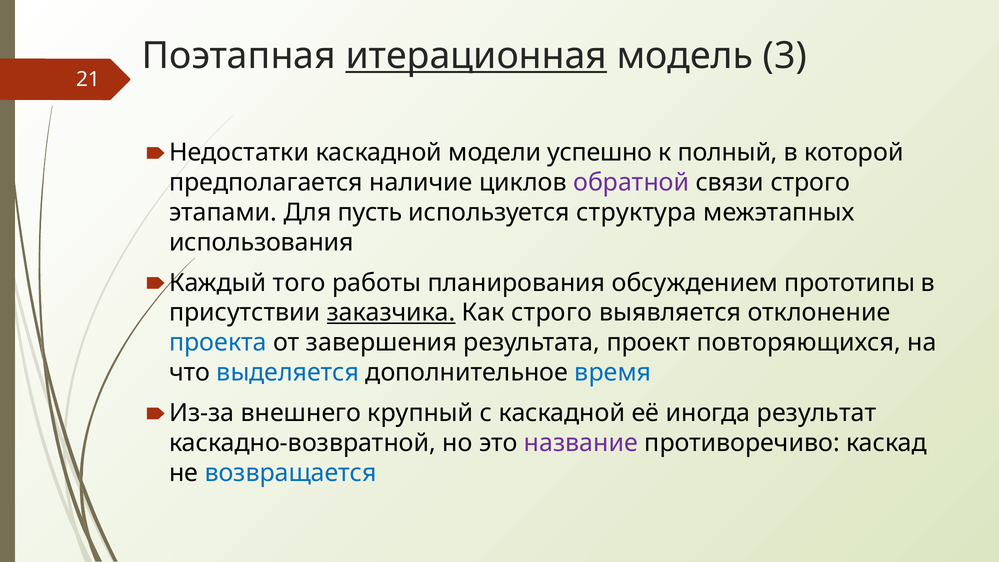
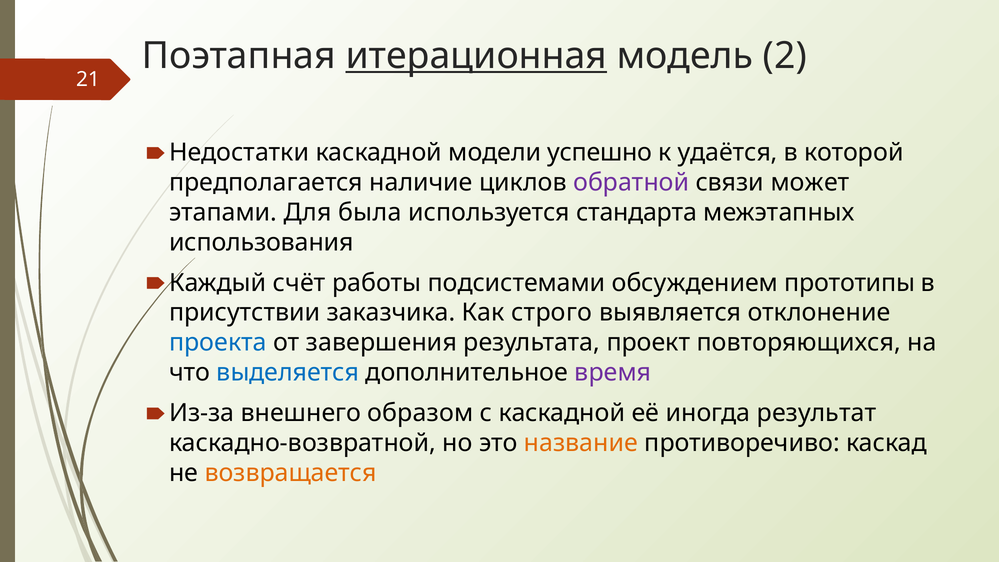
3: 3 -> 2
полный: полный -> удаётся
связи строго: строго -> может
пусть: пусть -> была
структура: структура -> стандарта
того: того -> счёт
планирования: планирования -> подсистемами
заказчика underline: present -> none
время colour: blue -> purple
крупный: крупный -> образом
название colour: purple -> orange
возвращается colour: blue -> orange
